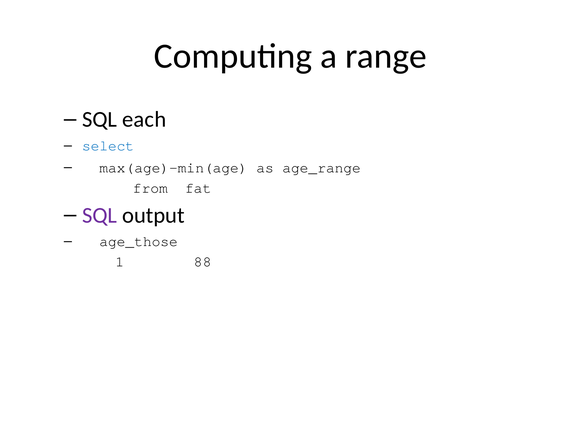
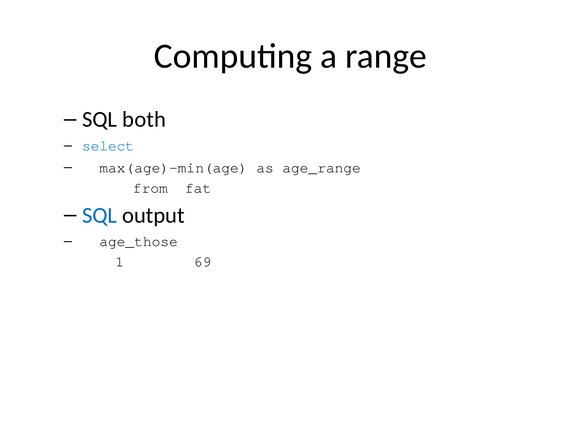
each: each -> both
SQL at (100, 216) colour: purple -> blue
88: 88 -> 69
